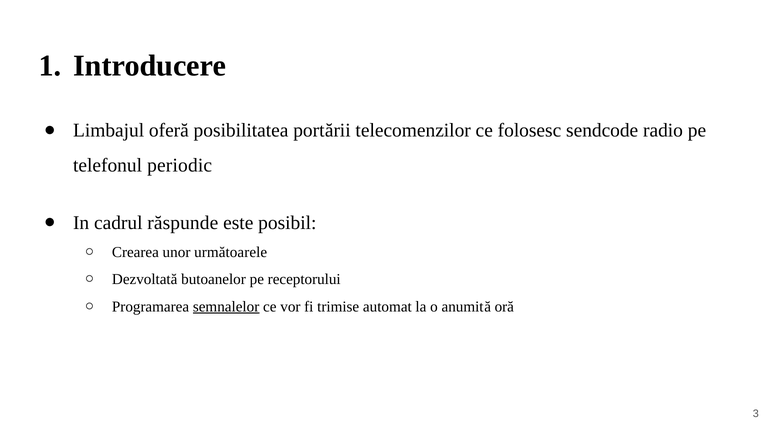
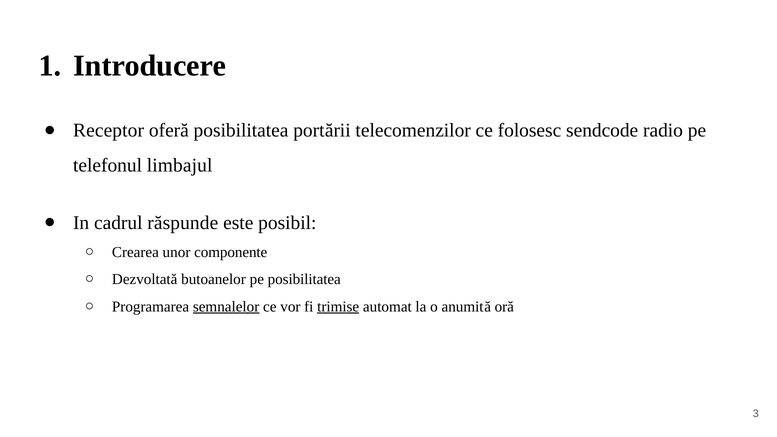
Limbajul: Limbajul -> Receptor
periodic: periodic -> limbajul
următoarele: următoarele -> componente
pe receptorului: receptorului -> posibilitatea
trimise underline: none -> present
